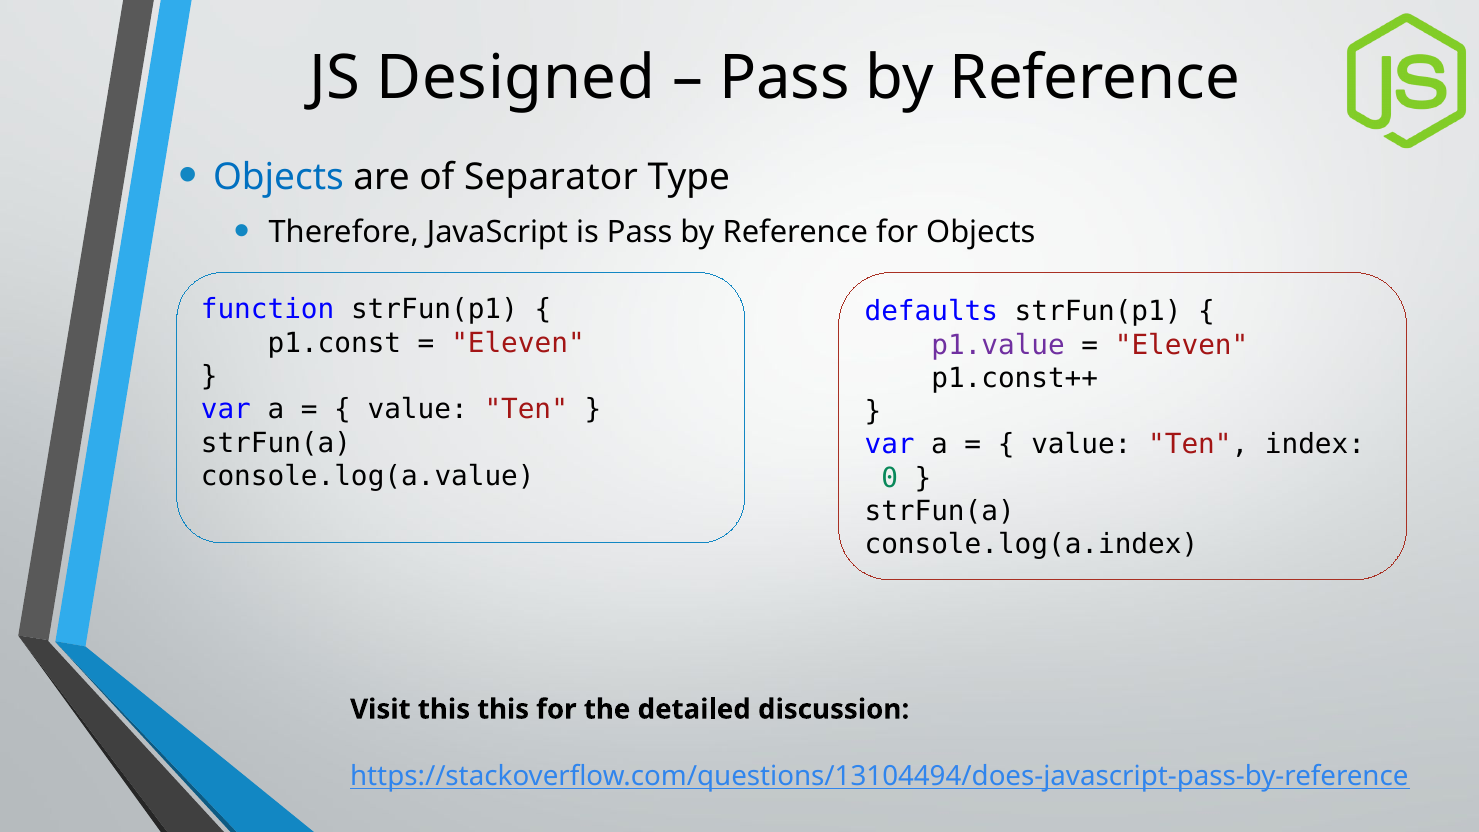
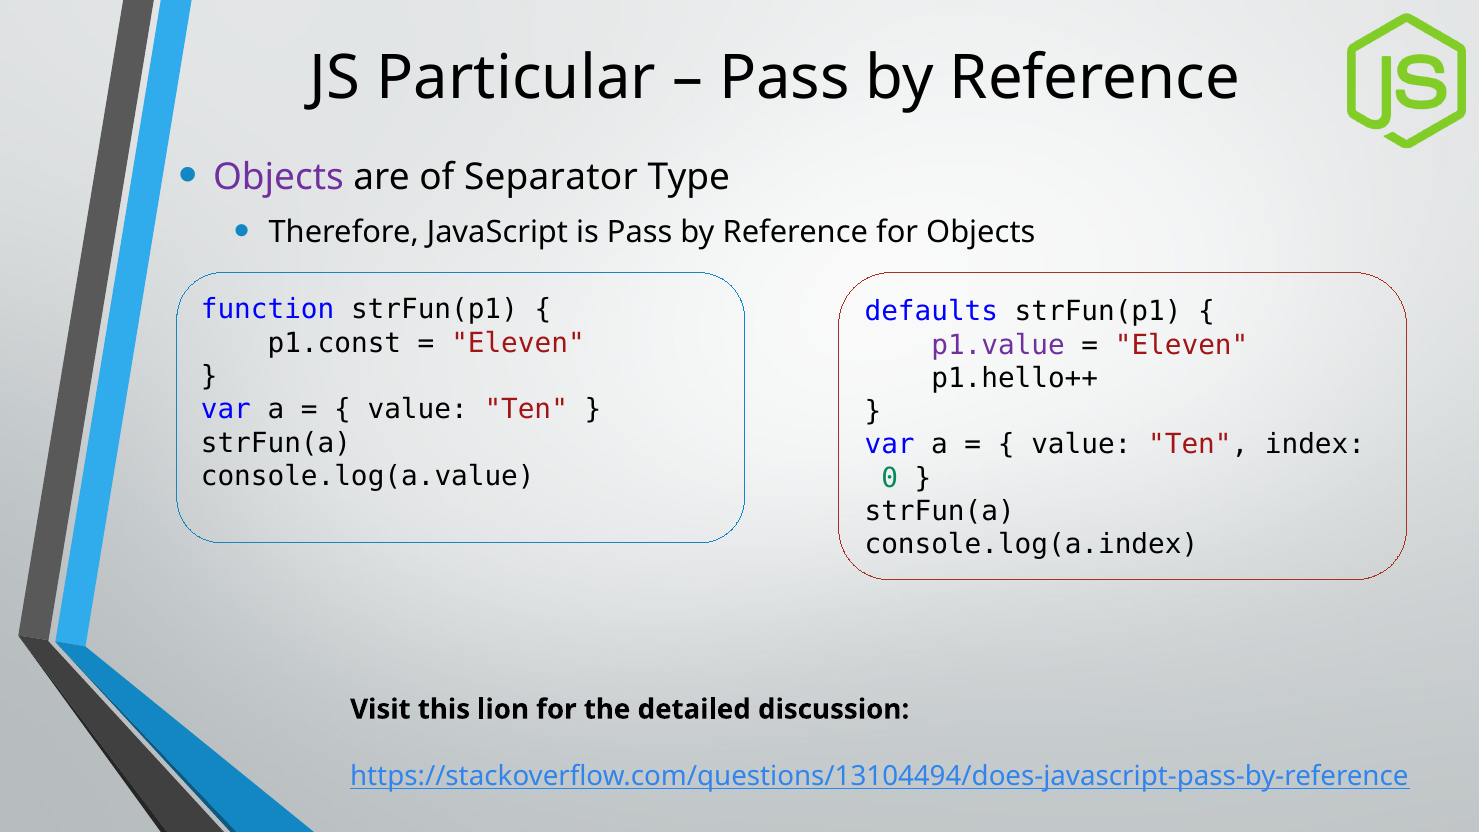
Designed: Designed -> Particular
Objects at (278, 177) colour: blue -> purple
p1.const++: p1.const++ -> p1.hello++
this this: this -> lion
